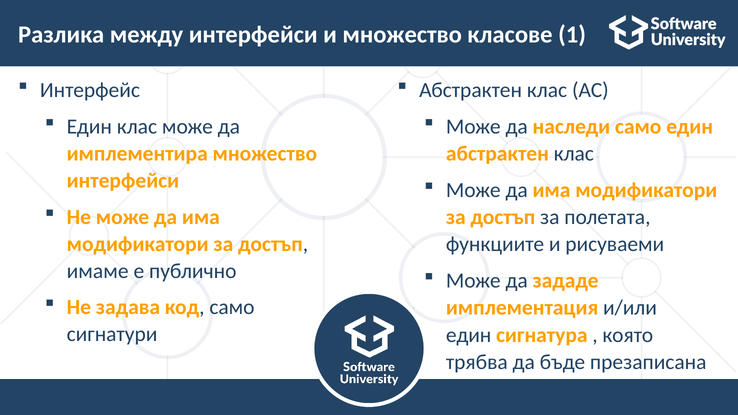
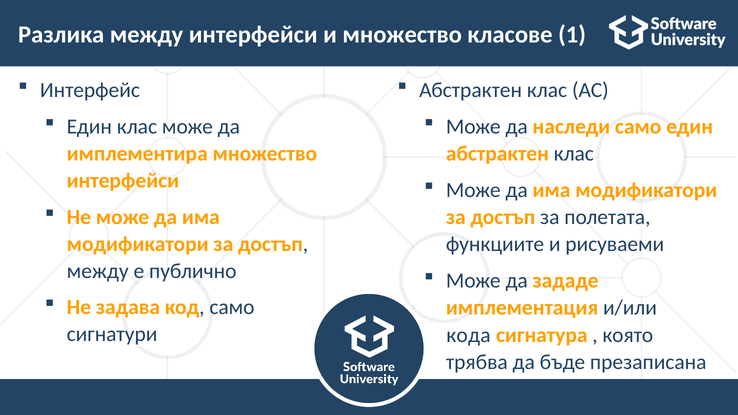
имаме at (98, 271): имаме -> между
един at (469, 335): един -> кода
